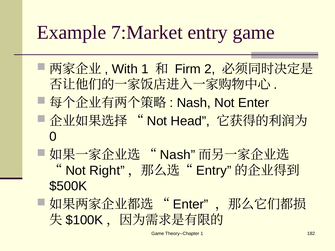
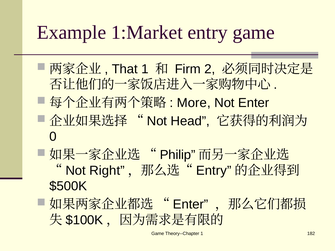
7:Market: 7:Market -> 1:Market
With: With -> That
Nash at (194, 103): Nash -> More
Nash at (178, 155): Nash -> Philip
